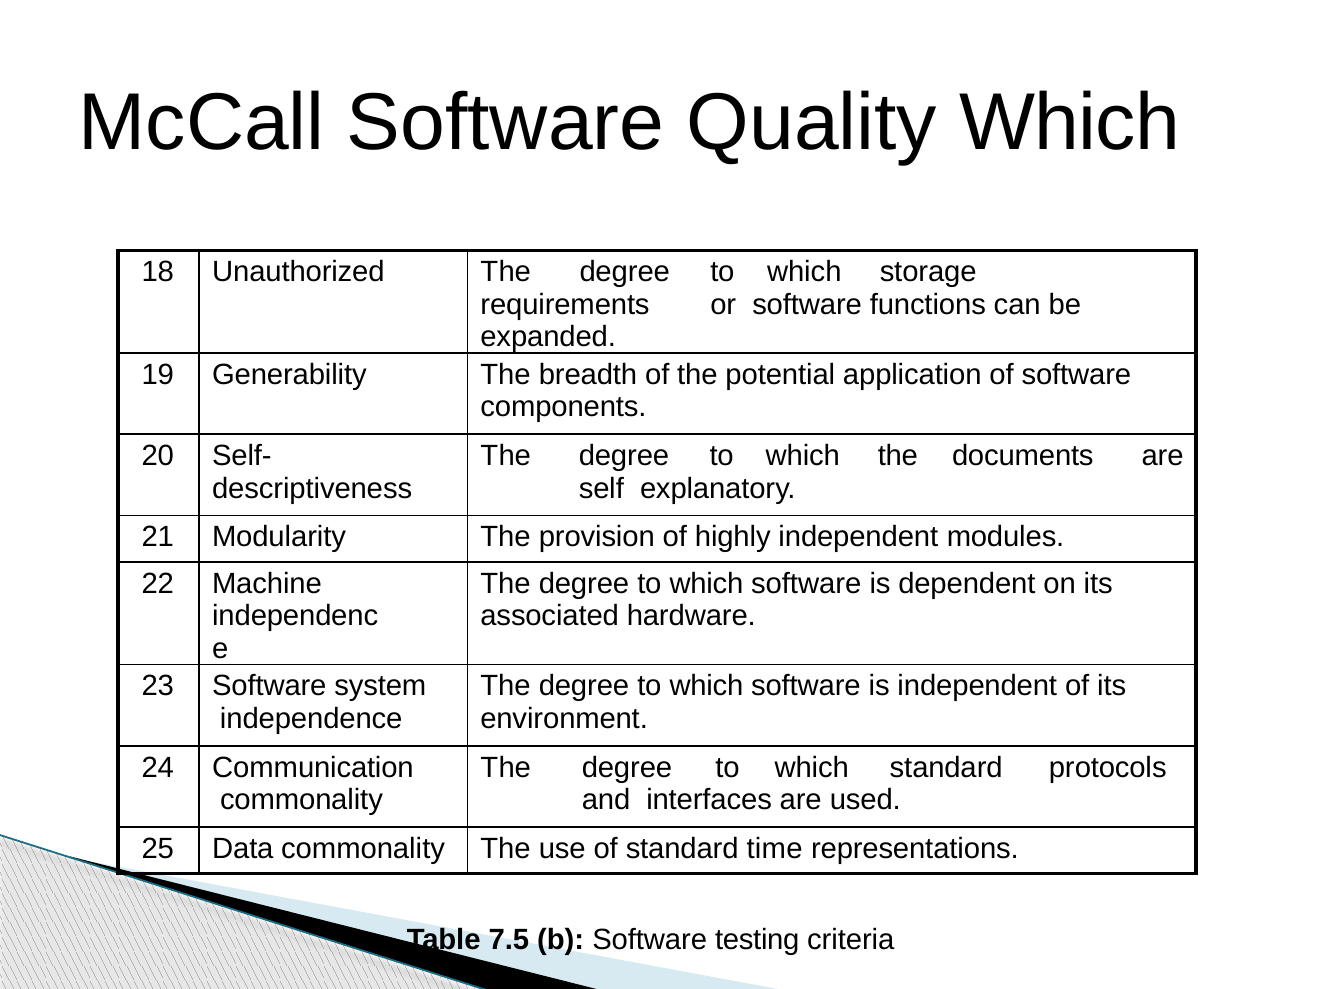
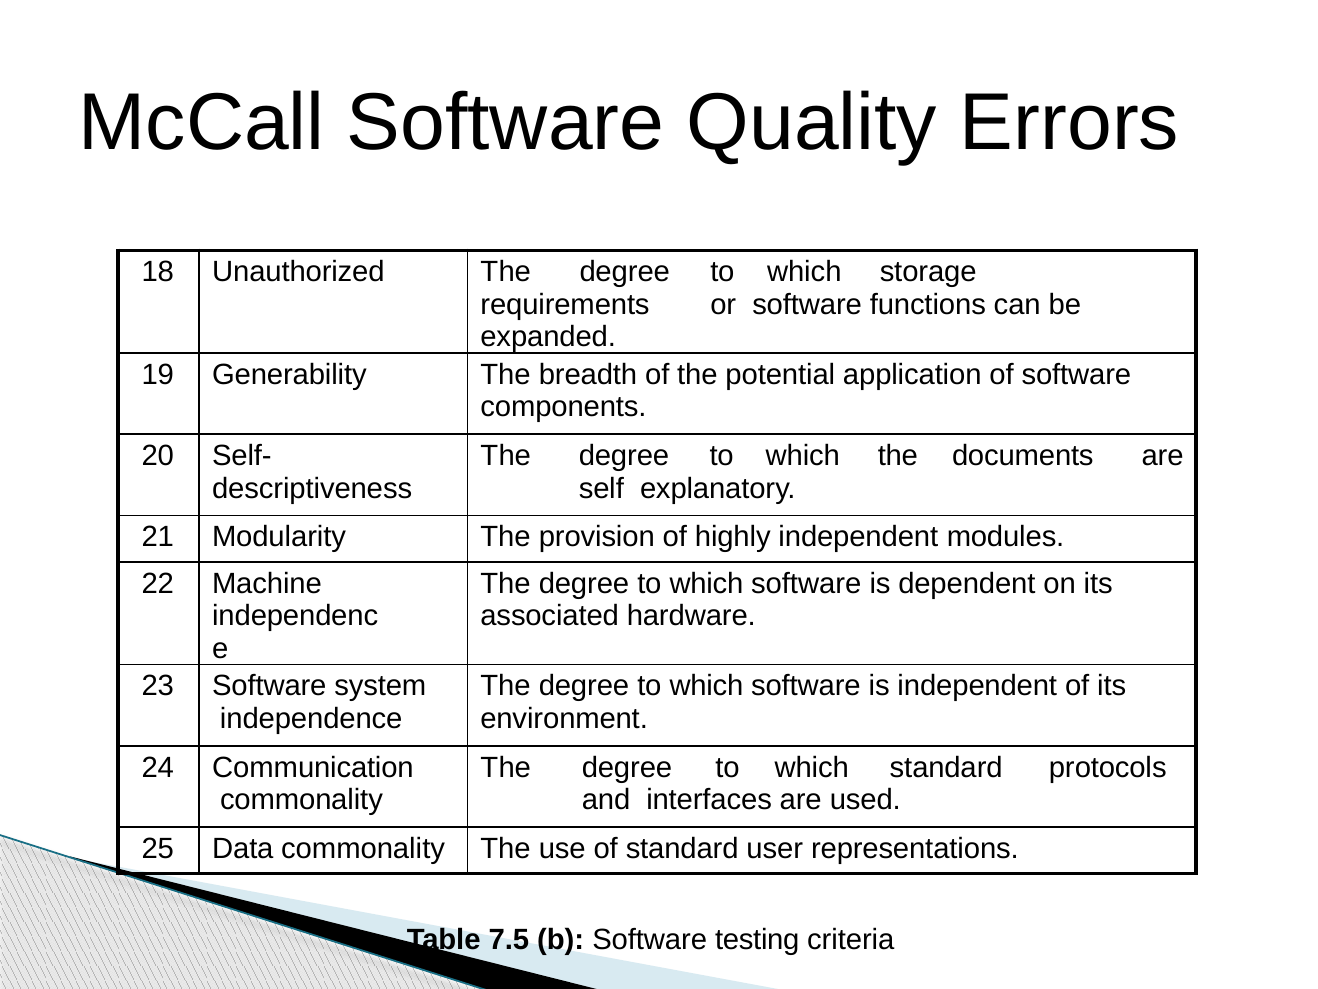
Quality Which: Which -> Errors
time: time -> user
